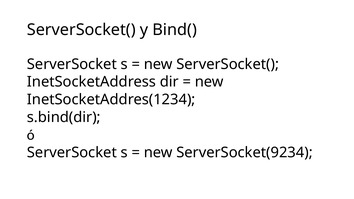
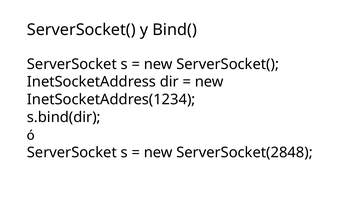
ServerSocket(9234: ServerSocket(9234 -> ServerSocket(2848
